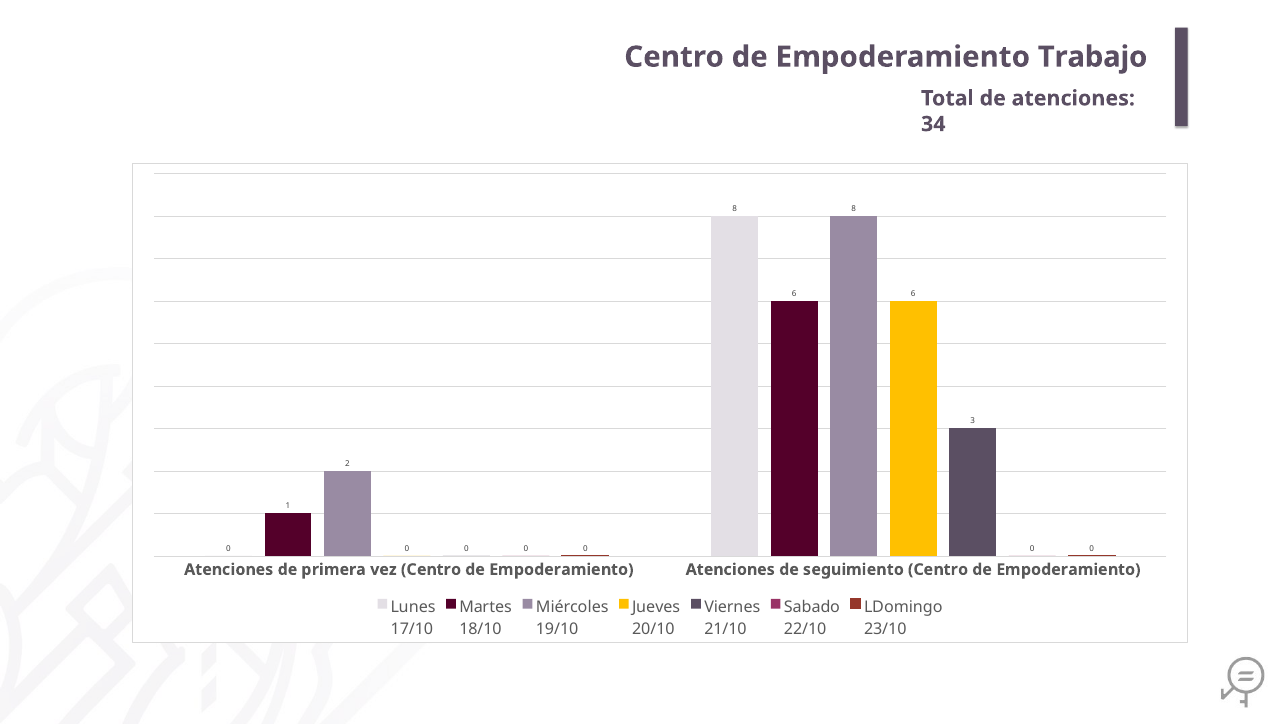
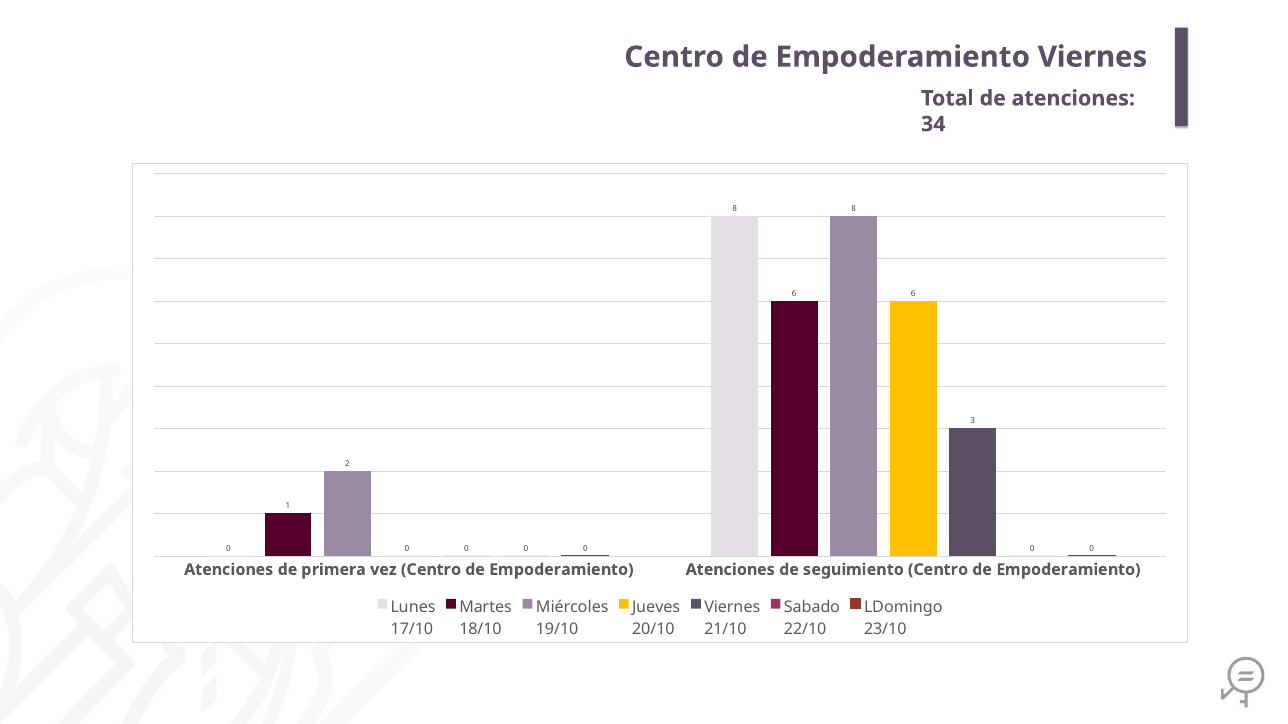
Empoderamiento Trabajo: Trabajo -> Viernes
